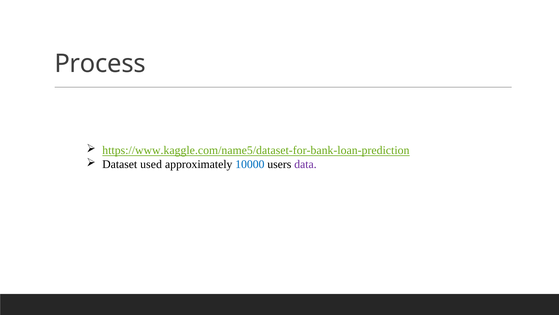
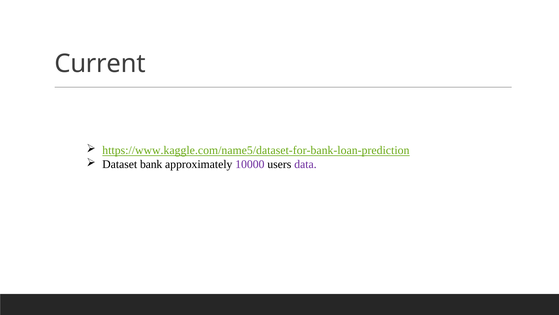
Process: Process -> Current
used: used -> bank
10000 colour: blue -> purple
